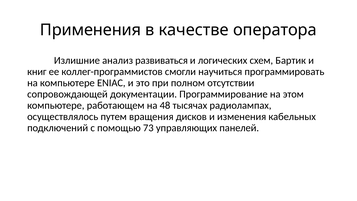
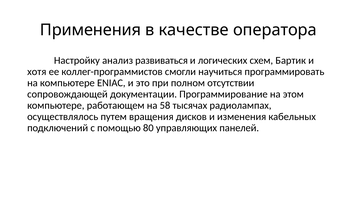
Излишние: Излишние -> Настройку
книг: книг -> хотя
48: 48 -> 58
73: 73 -> 80
